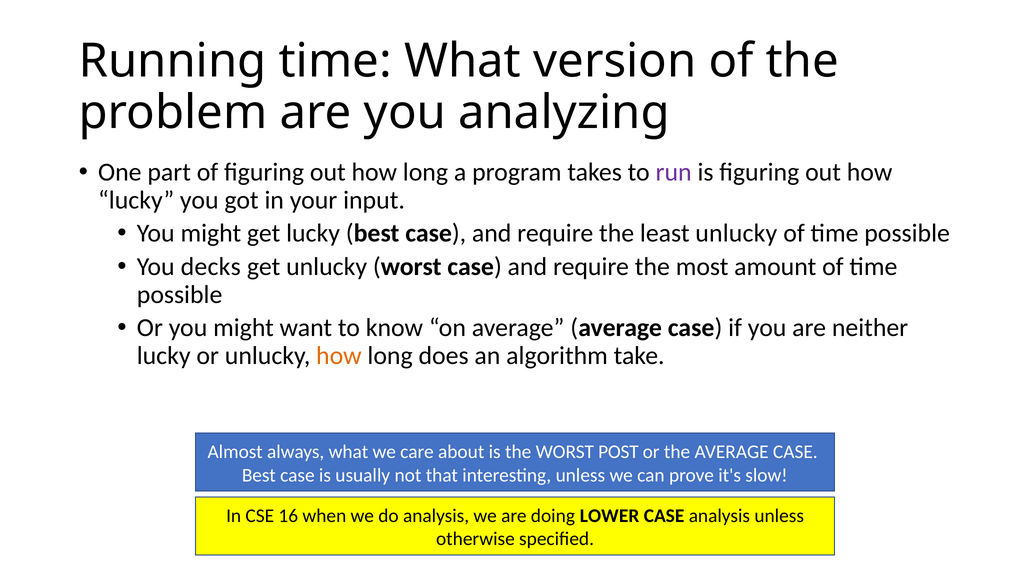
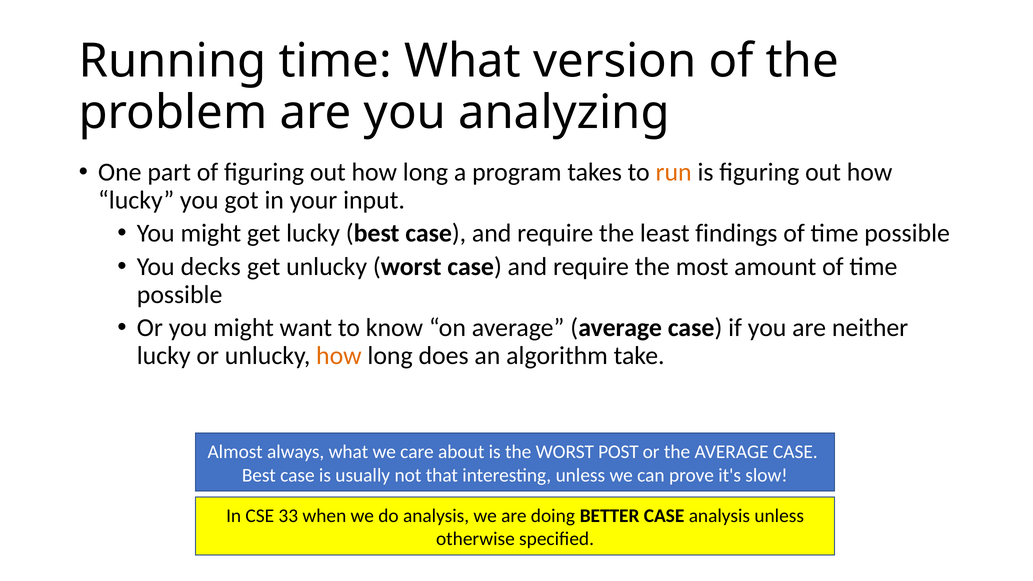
run colour: purple -> orange
least unlucky: unlucky -> findings
16: 16 -> 33
LOWER: LOWER -> BETTER
